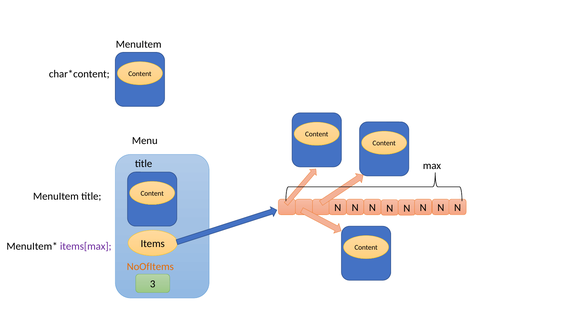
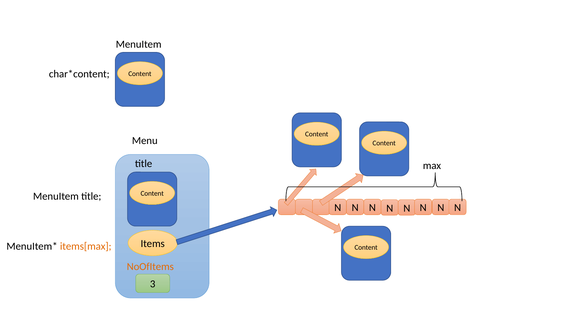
items[max colour: purple -> orange
